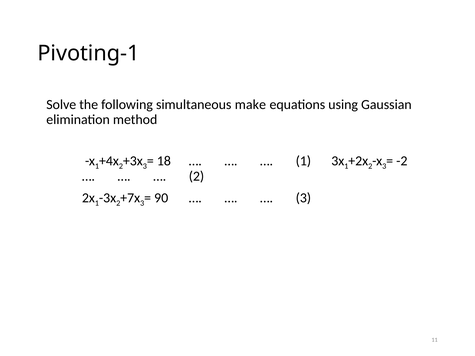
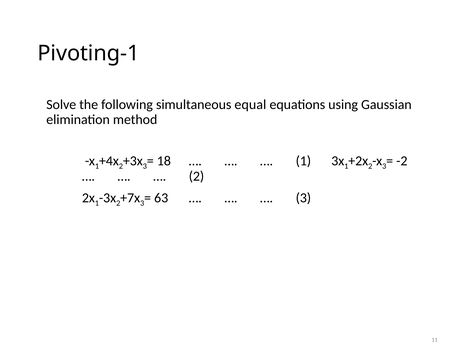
make: make -> equal
90: 90 -> 63
